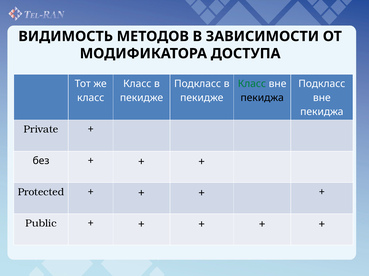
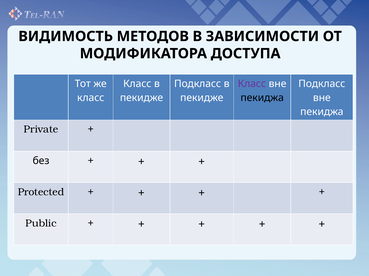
Класс at (252, 84) colour: green -> purple
